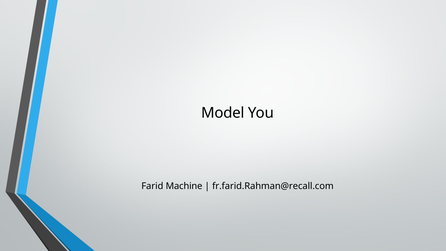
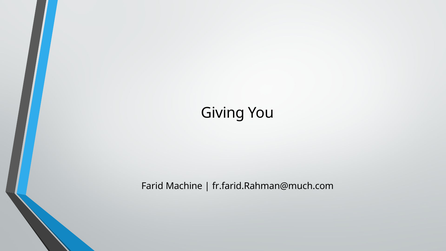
Model: Model -> Giving
fr.farid.Rahman@recall.com: fr.farid.Rahman@recall.com -> fr.farid.Rahman@much.com
